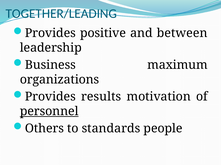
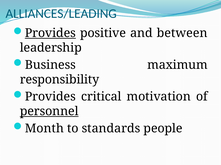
TOGETHER/LEADING: TOGETHER/LEADING -> ALLIANCES/LEADING
Provides at (50, 33) underline: none -> present
organizations: organizations -> responsibility
results: results -> critical
Others: Others -> Month
